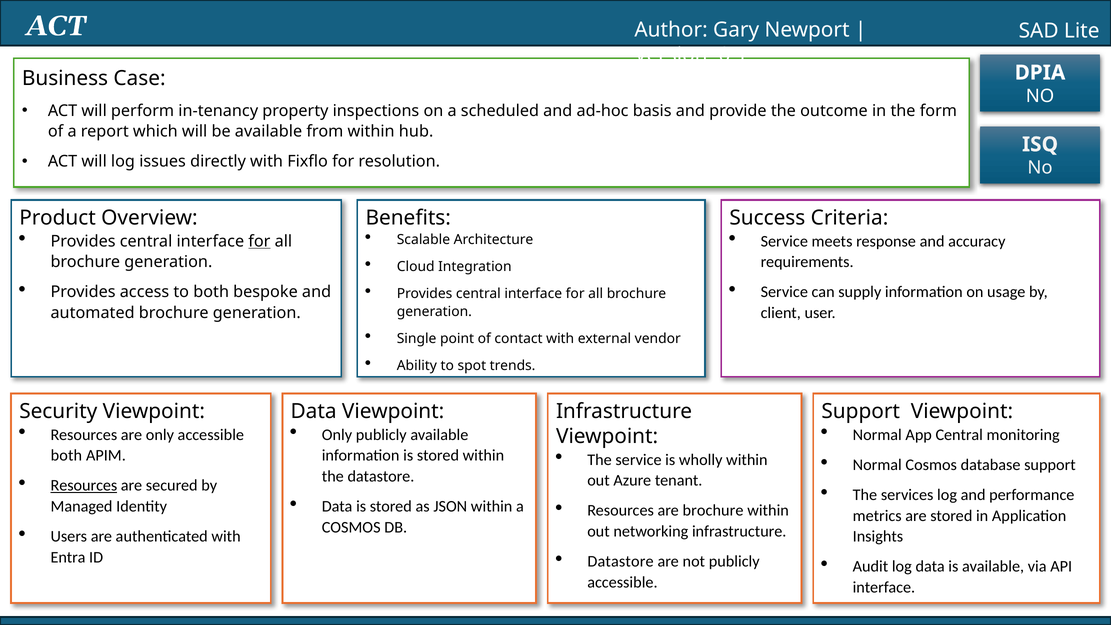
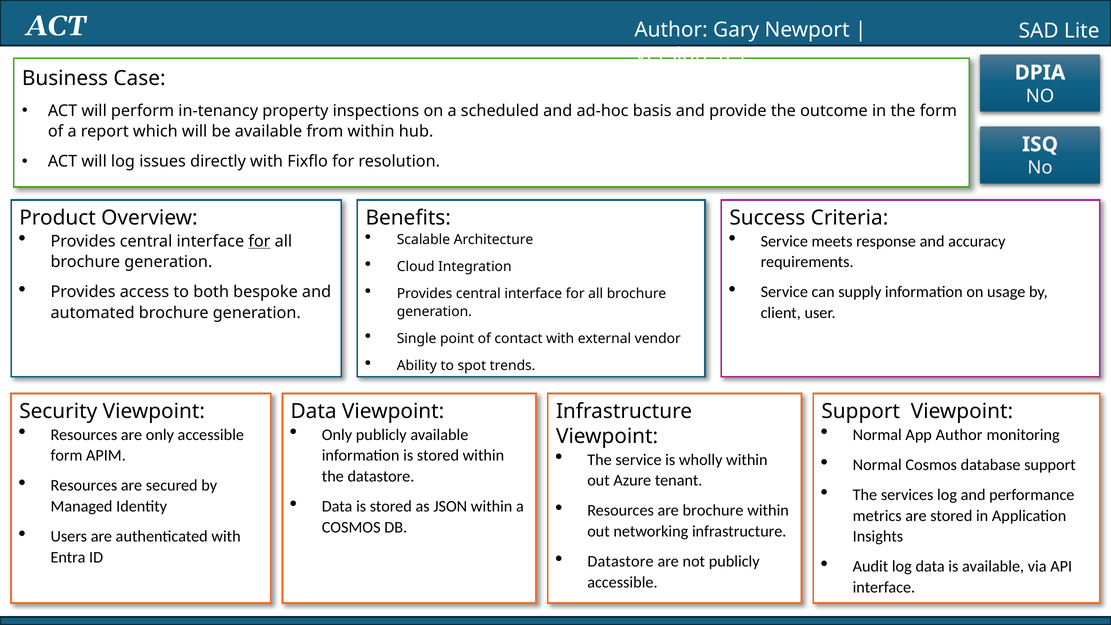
App Central: Central -> Author
both at (66, 456): both -> form
Resources at (84, 486) underline: present -> none
